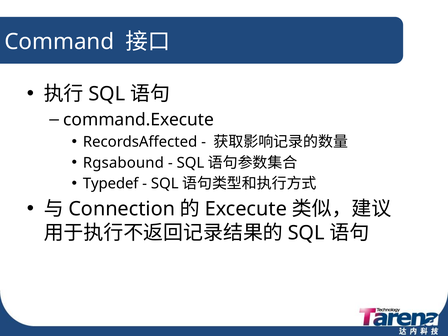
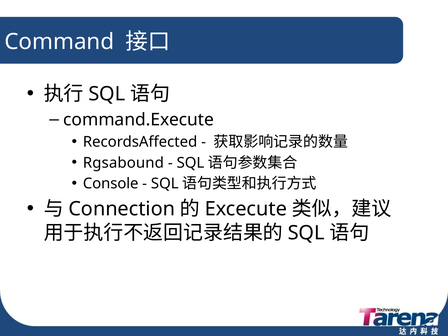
Typedef: Typedef -> Console
